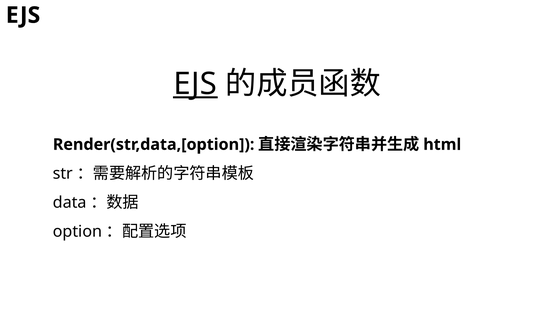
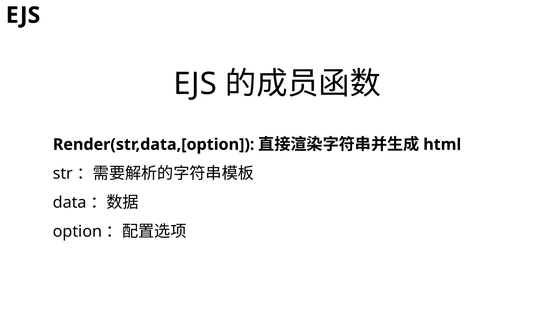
EJS at (195, 84) underline: present -> none
